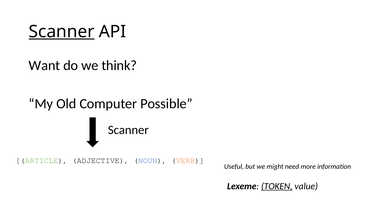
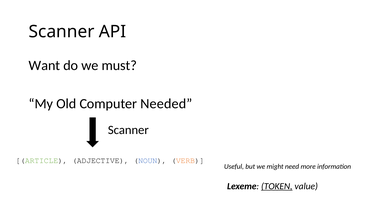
Scanner at (62, 32) underline: present -> none
think: think -> must
Possible: Possible -> Needed
